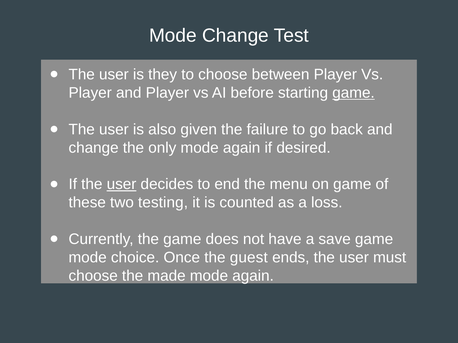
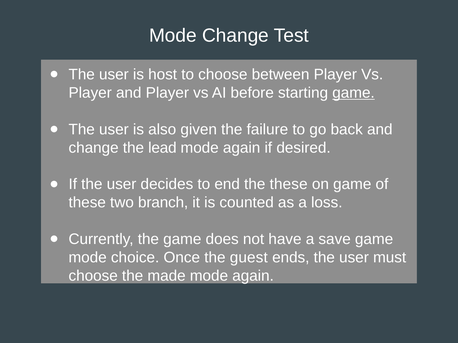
they: they -> host
only: only -> lead
user at (122, 184) underline: present -> none
the menu: menu -> these
testing: testing -> branch
